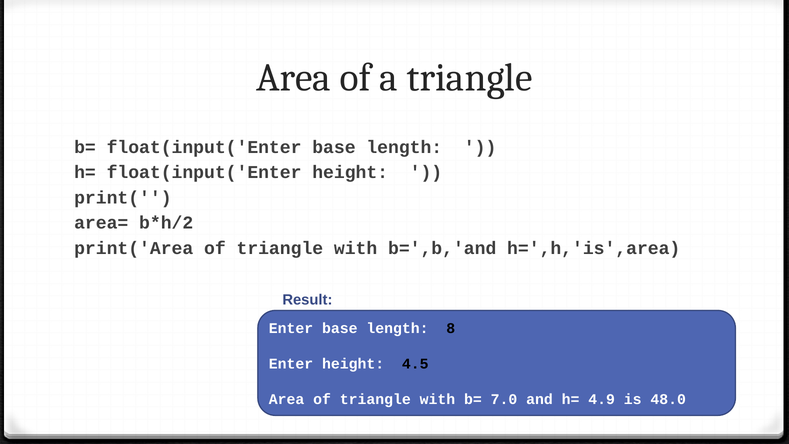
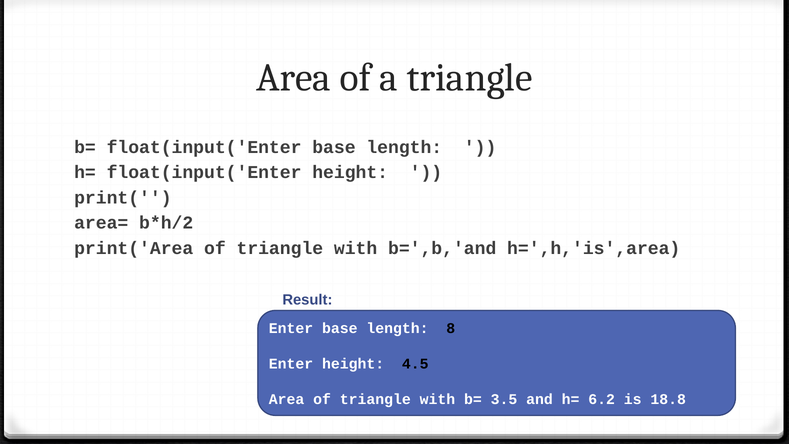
7.0: 7.0 -> 3.5
4.9: 4.9 -> 6.2
48.0: 48.0 -> 18.8
